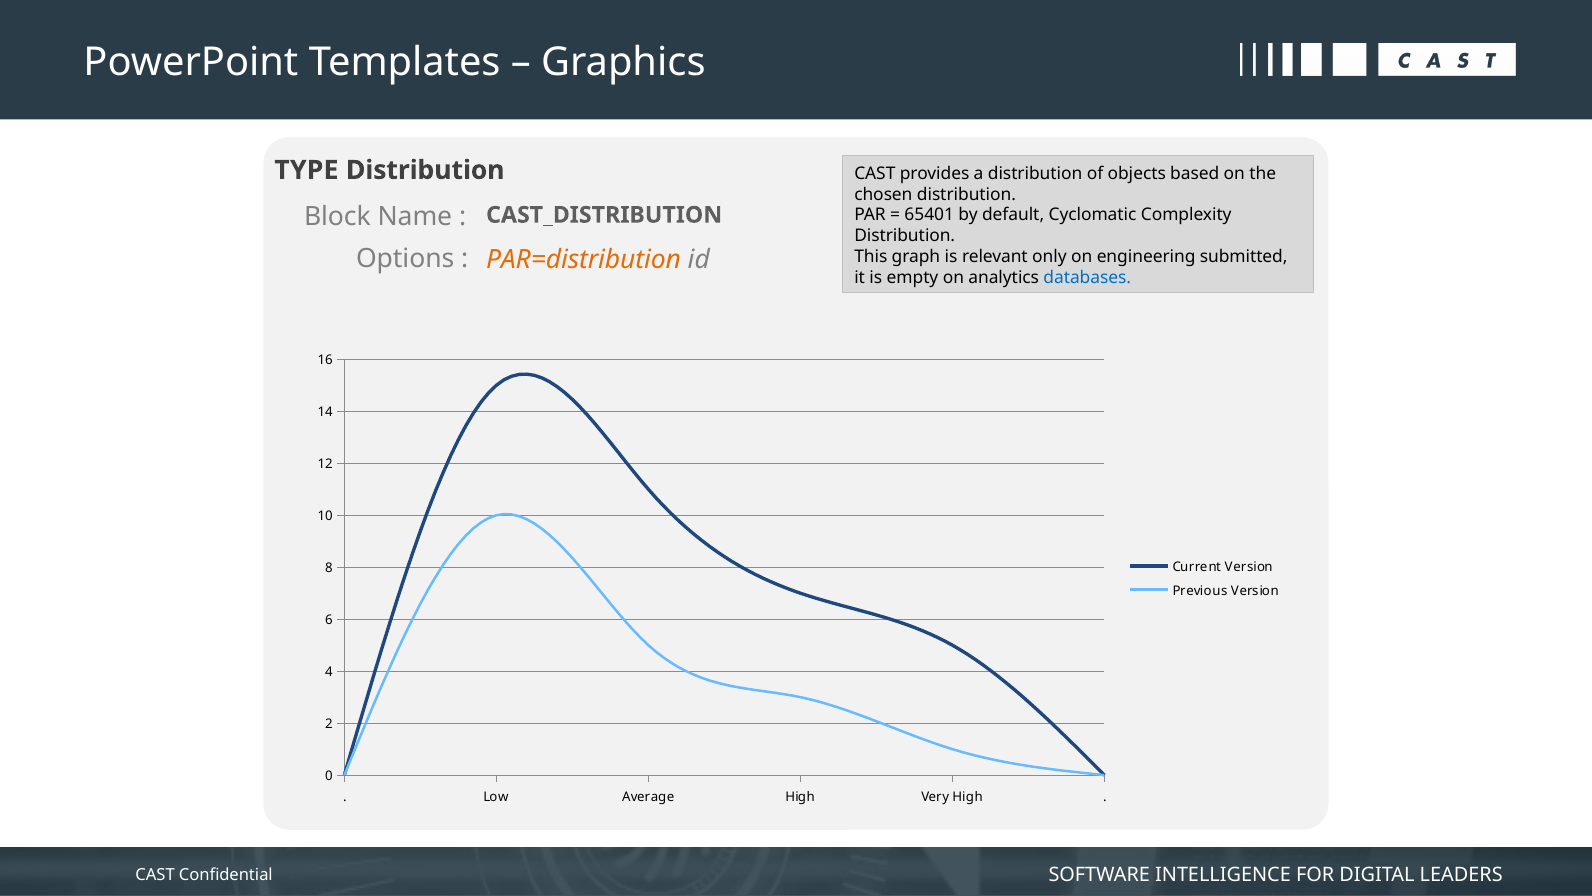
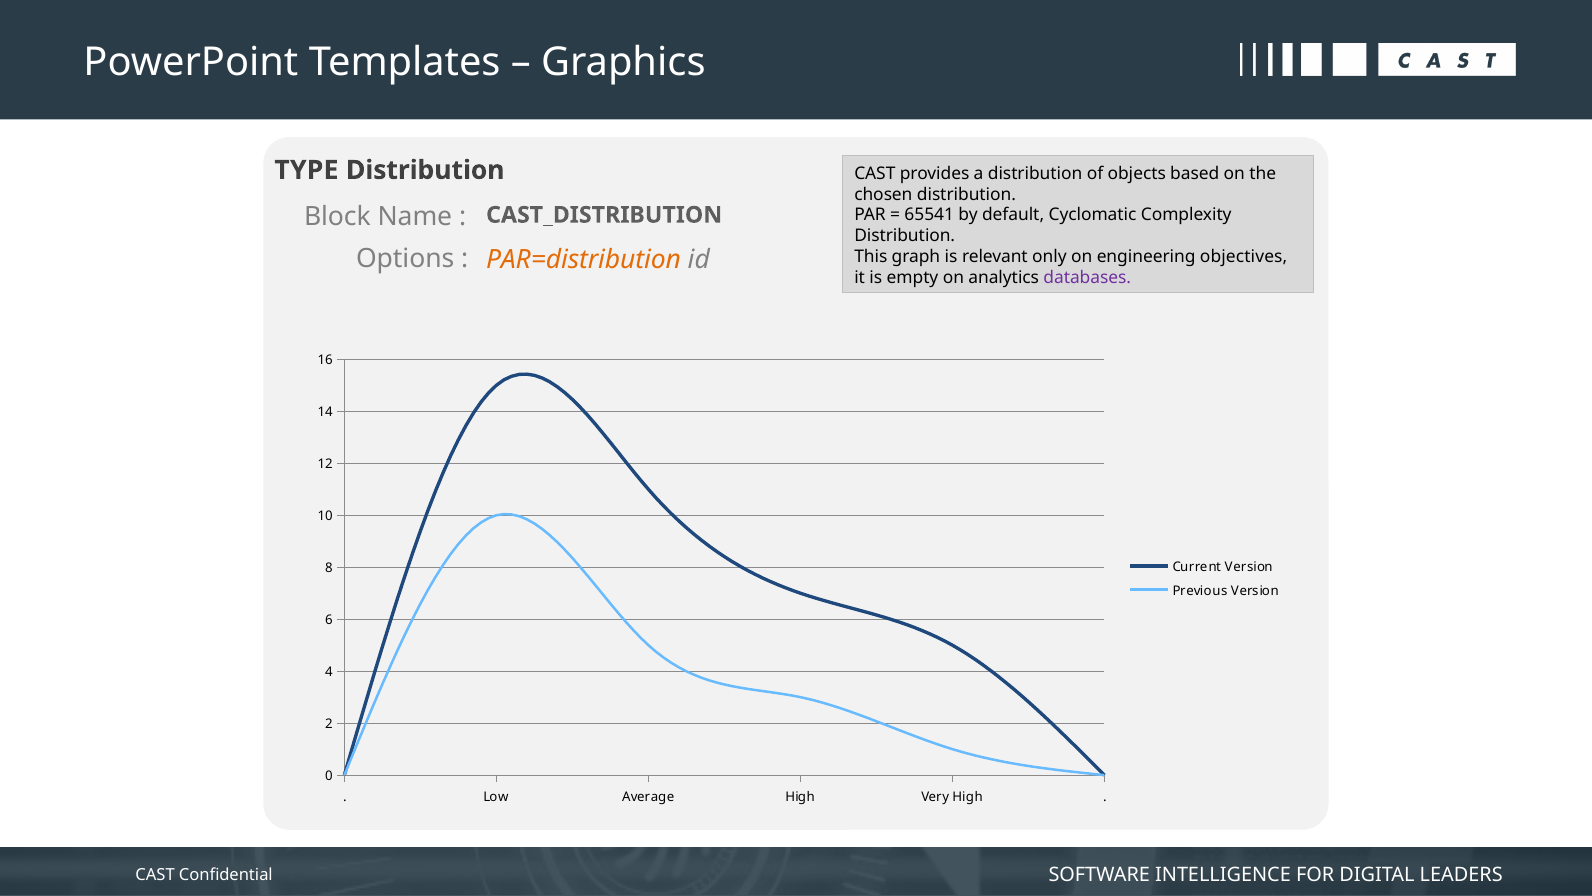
65401: 65401 -> 65541
submitted: submitted -> objectives
databases colour: blue -> purple
